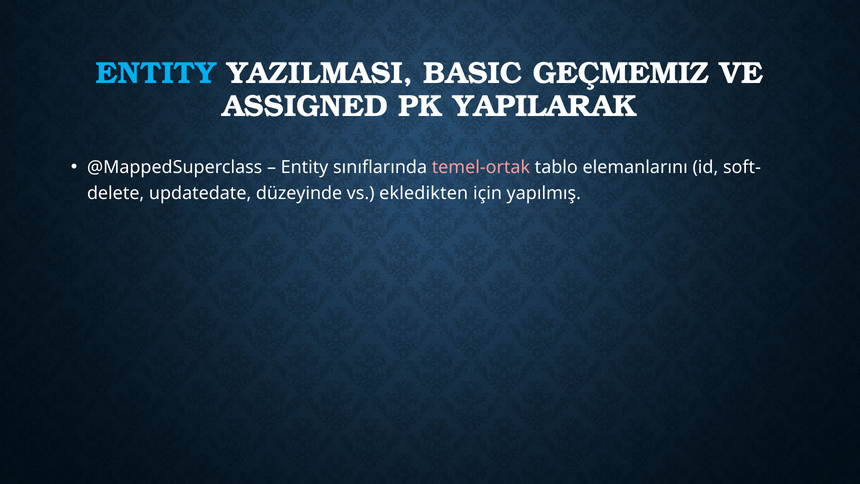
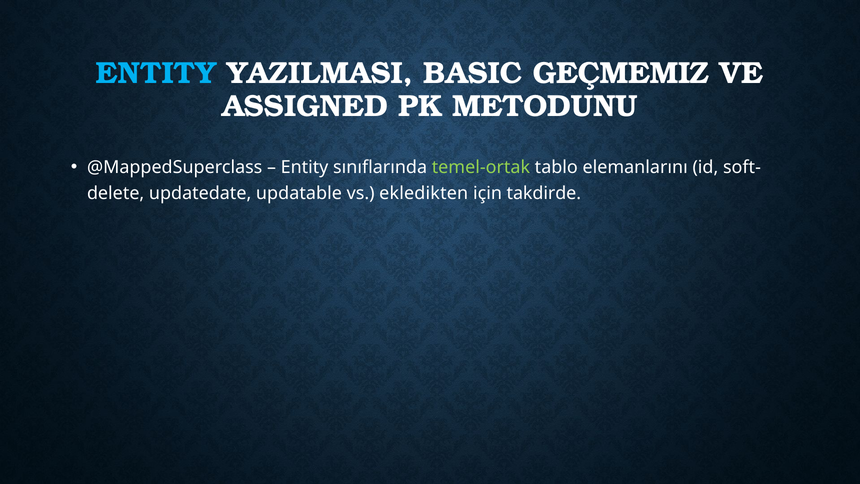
YAPILARAK: YAPILARAK -> METODUNU
temel-ortak colour: pink -> light green
düzeyinde: düzeyinde -> updatable
yapılmış: yapılmış -> takdirde
